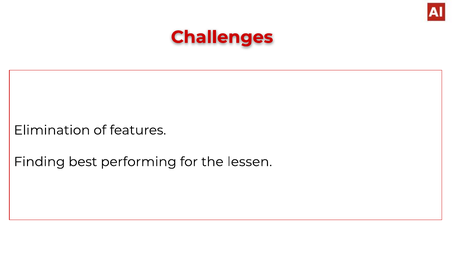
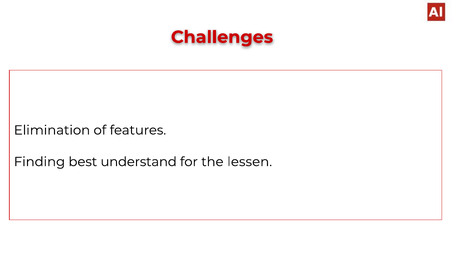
performing: performing -> understand
